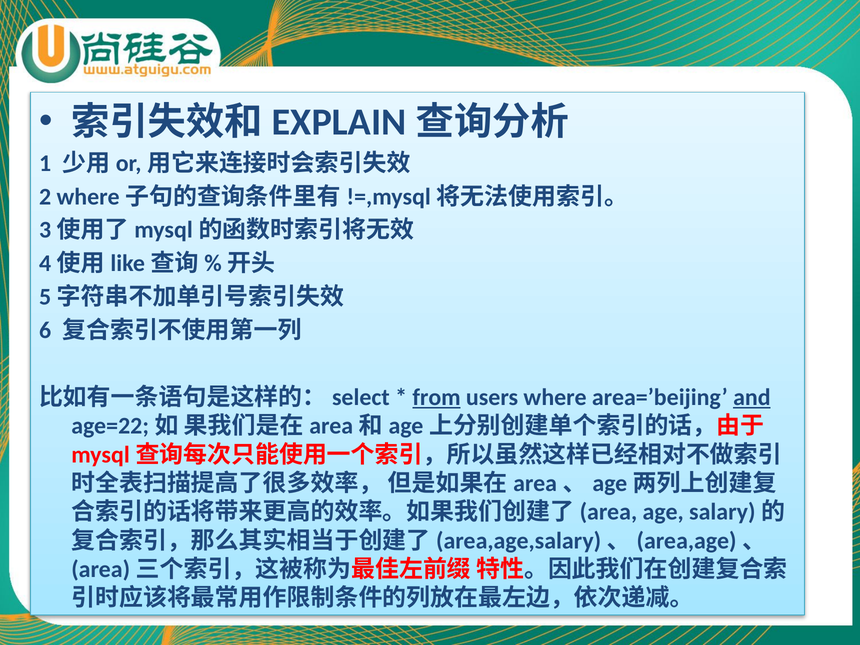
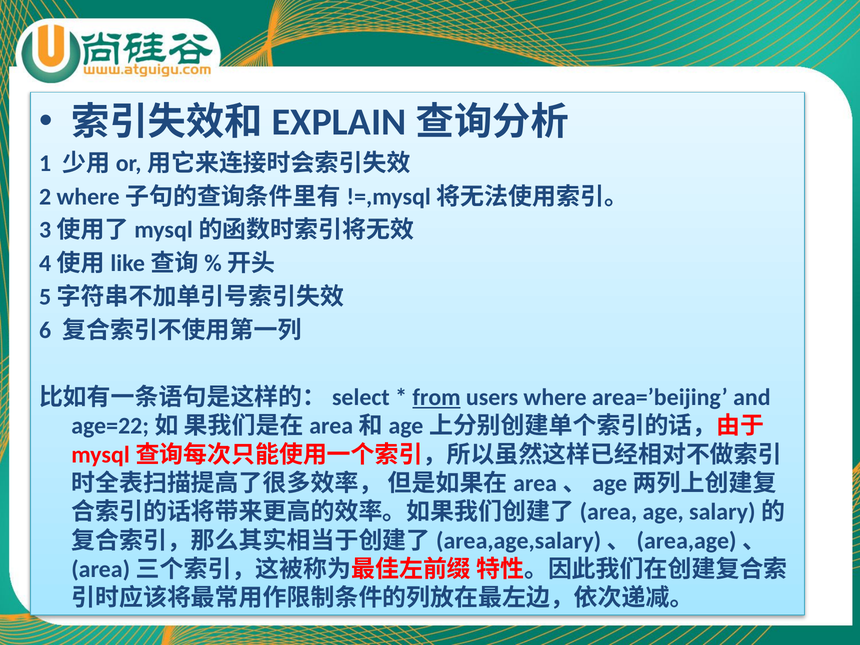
and underline: present -> none
